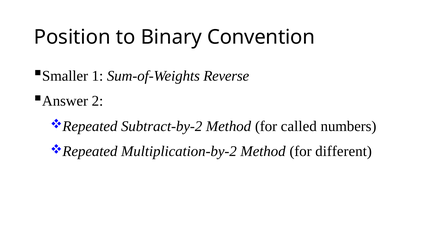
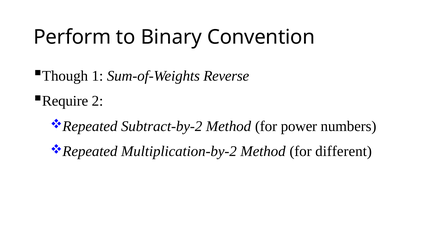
Position: Position -> Perform
Smaller: Smaller -> Though
Answer: Answer -> Require
called: called -> power
